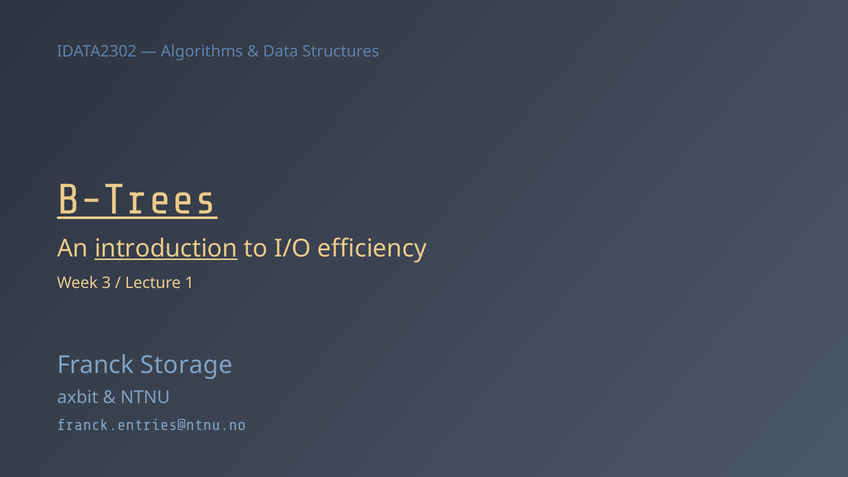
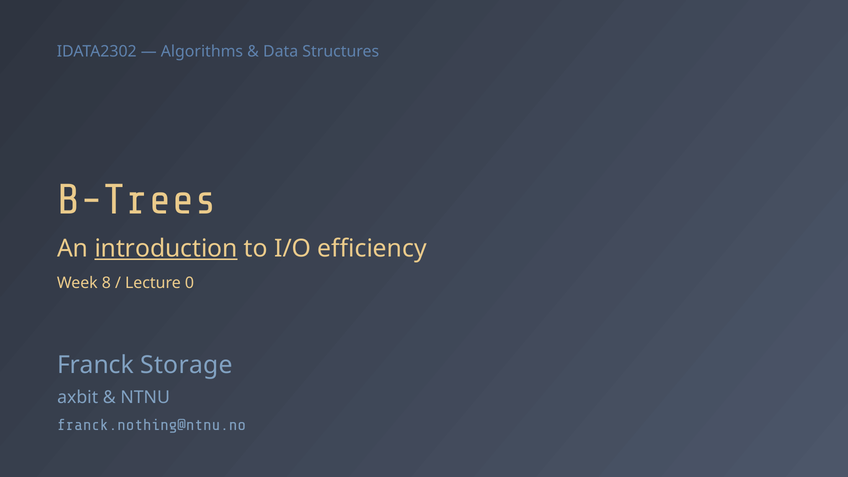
B-Trees underline: present -> none
3: 3 -> 8
1: 1 -> 0
franck.entries@ntnu.no: franck.entries@ntnu.no -> franck.nothing@ntnu.no
